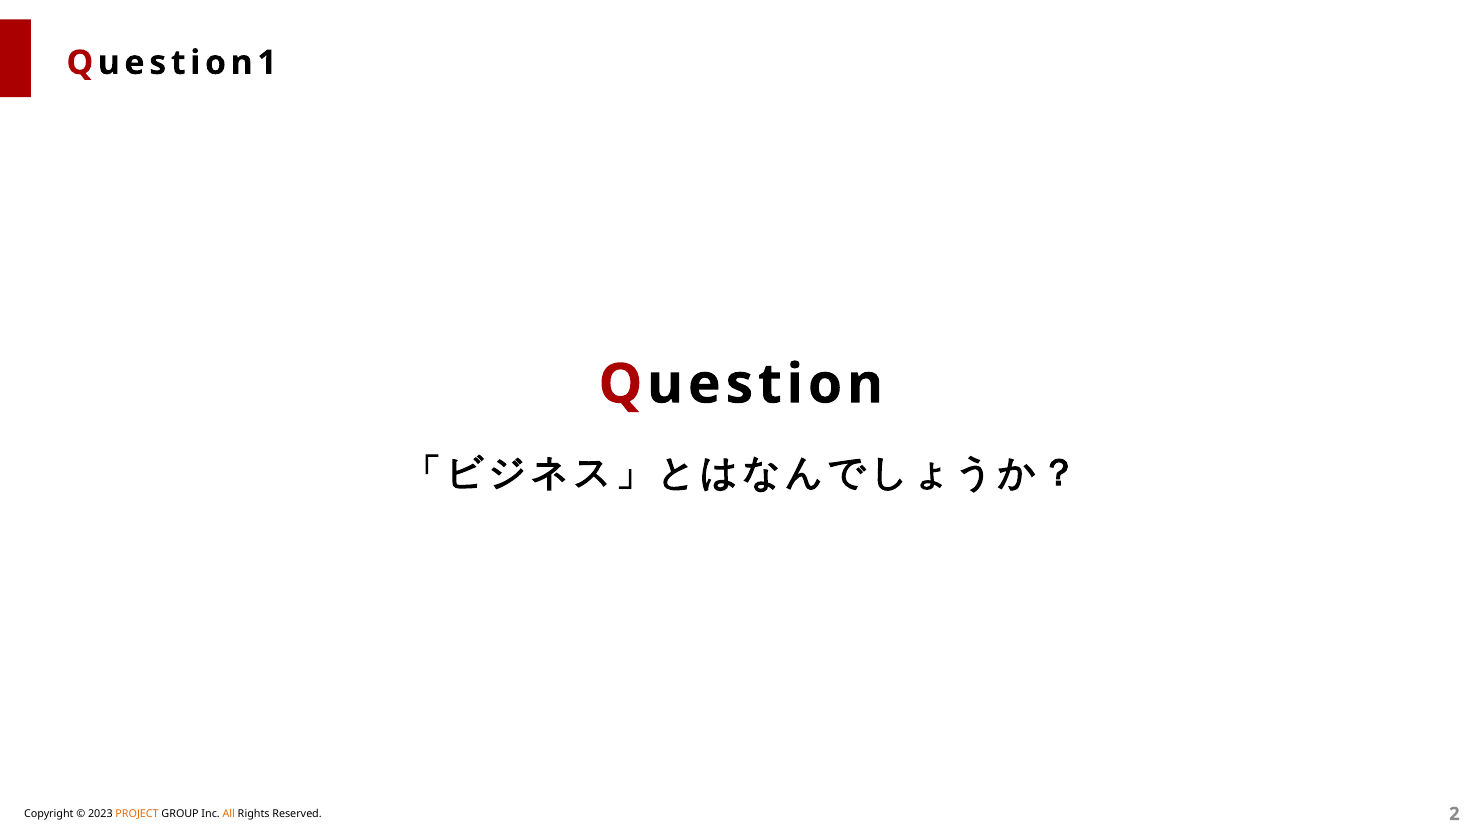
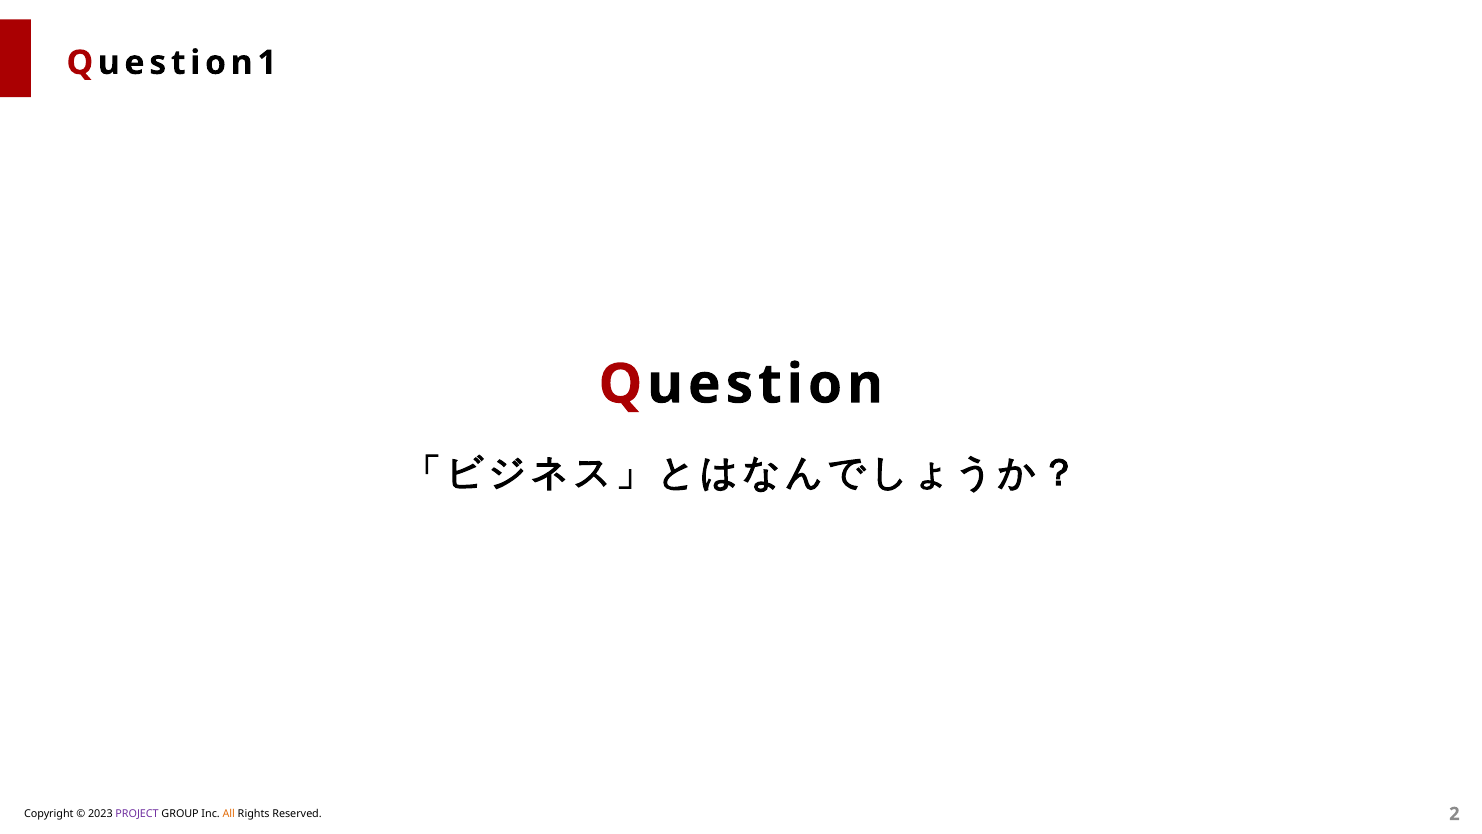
PROJECT colour: orange -> purple
